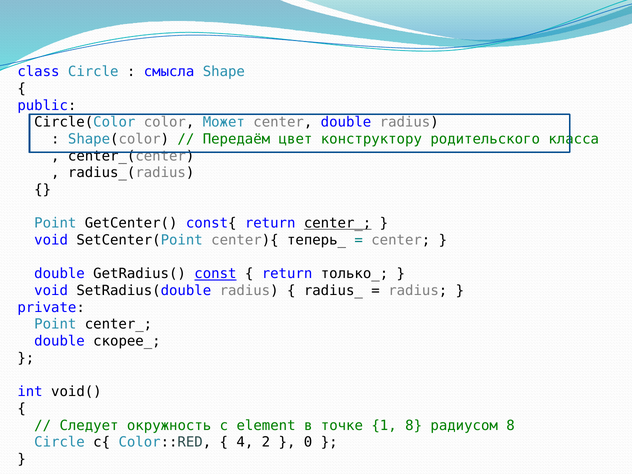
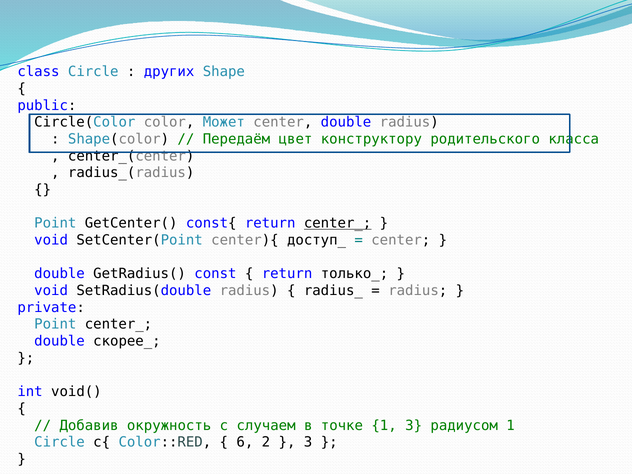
смысла: смысла -> других
теперь_: теперь_ -> доступ_
const underline: present -> none
Следует: Следует -> Добавив
element: element -> случаем
1 8: 8 -> 3
радиусом 8: 8 -> 1
4: 4 -> 6
0 at (308, 442): 0 -> 3
